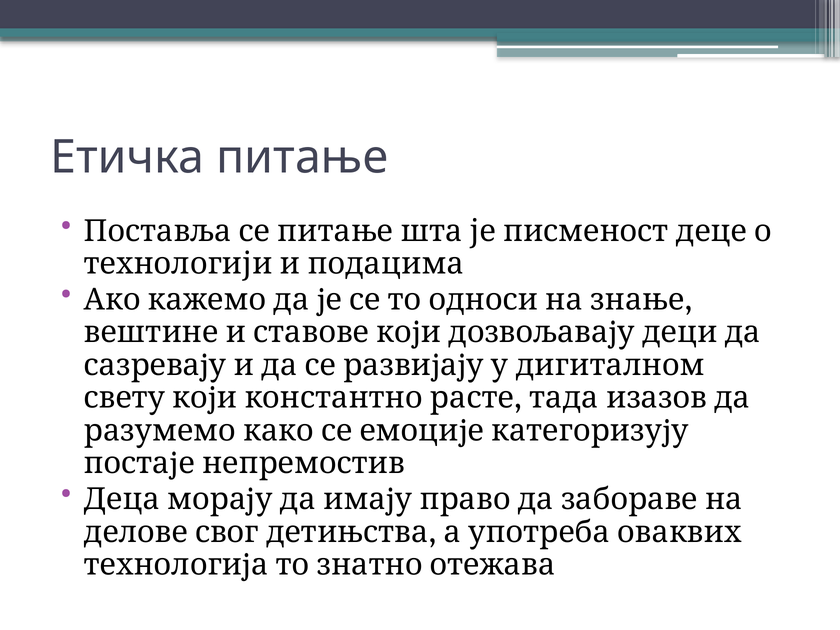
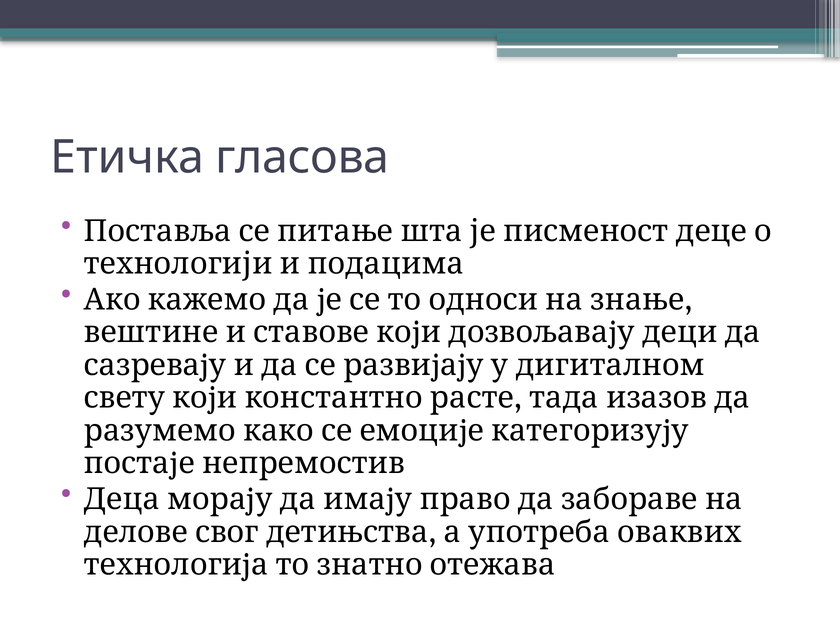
питање: питање -> гласова
